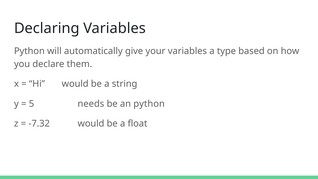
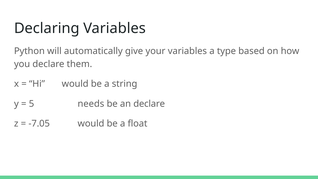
an python: python -> declare
-7.32: -7.32 -> -7.05
